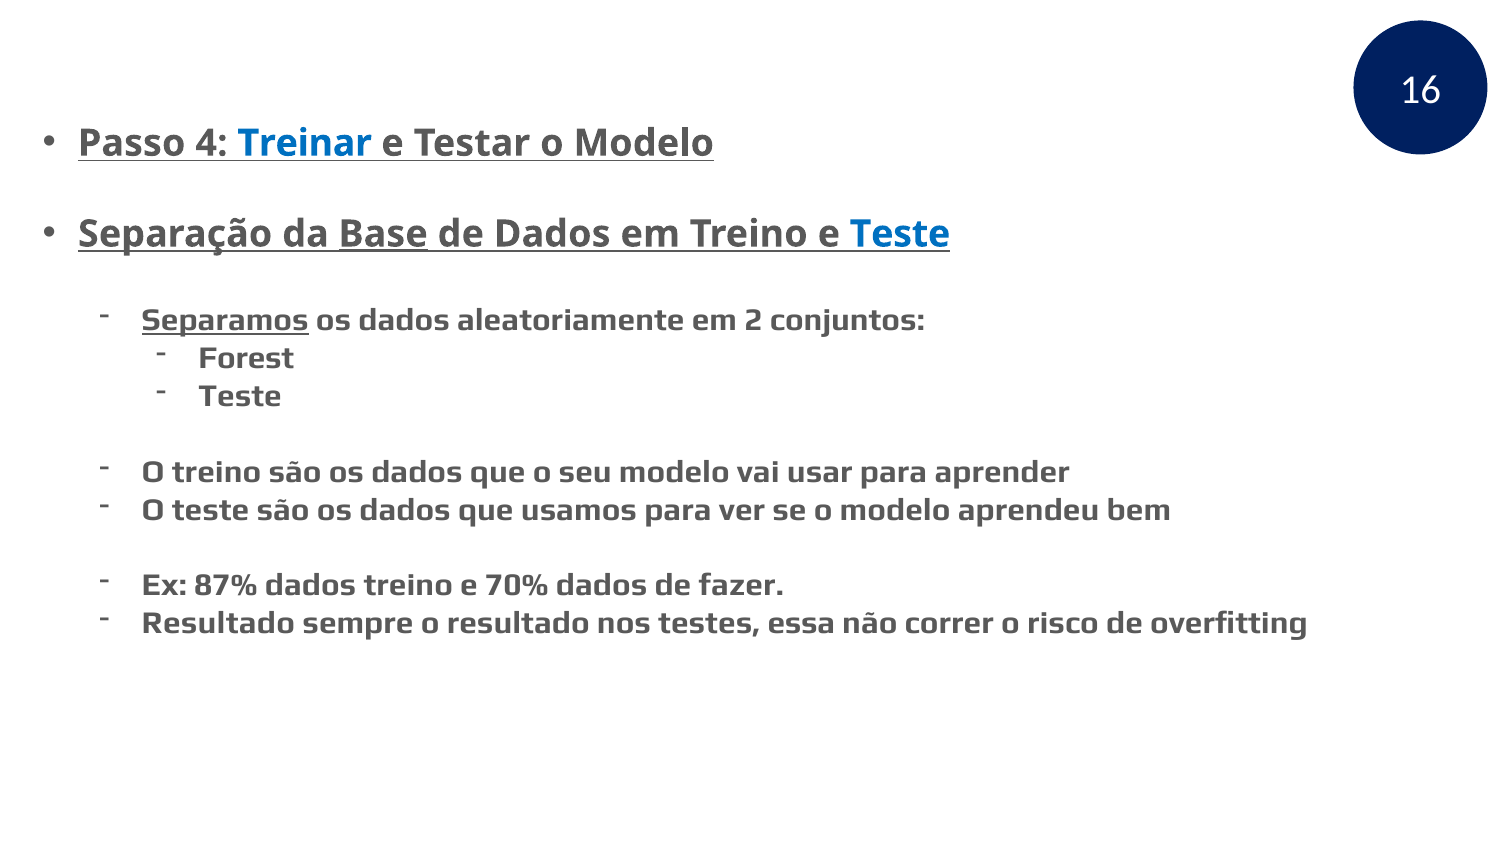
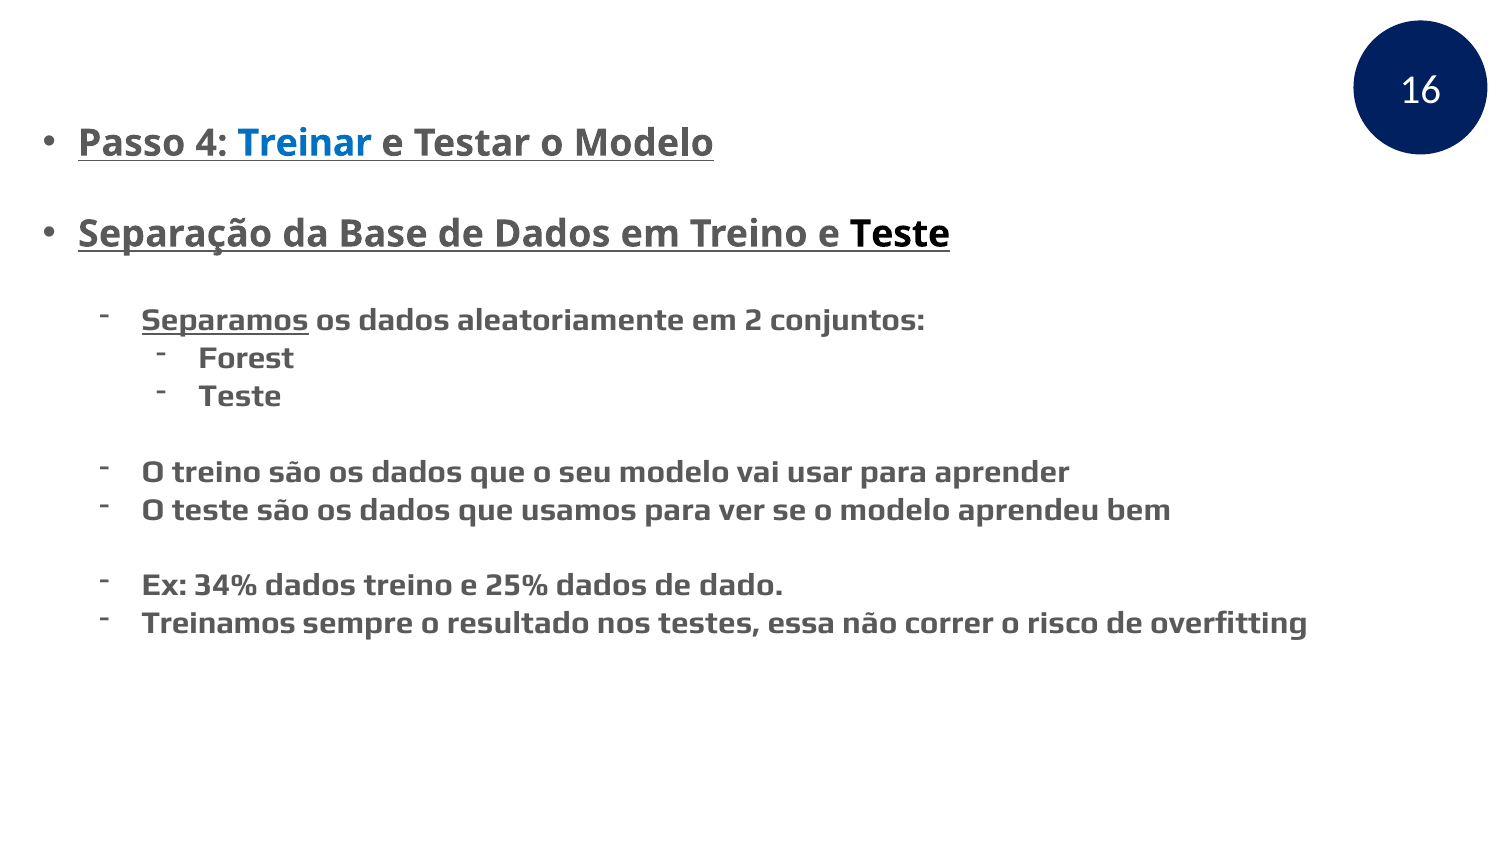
Base underline: present -> none
Teste at (900, 234) colour: blue -> black
87%: 87% -> 34%
70%: 70% -> 25%
fazer: fazer -> dado
Resultado at (218, 623): Resultado -> Treinamos
